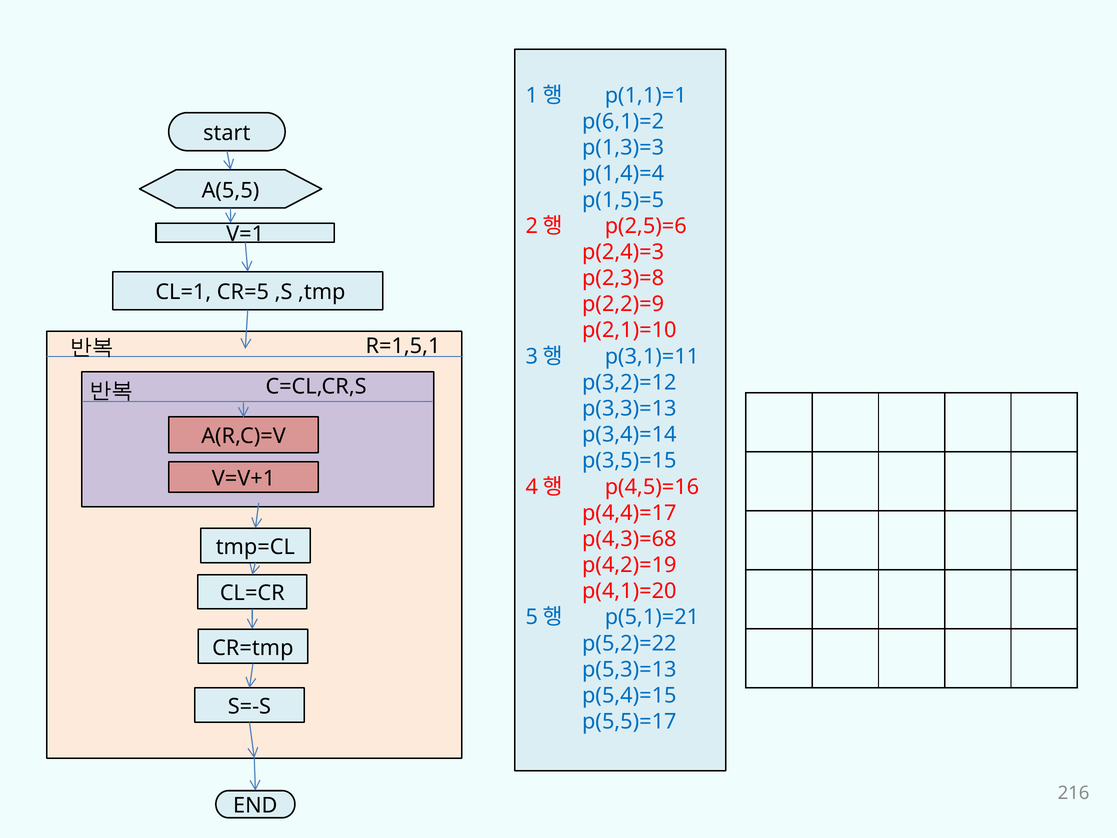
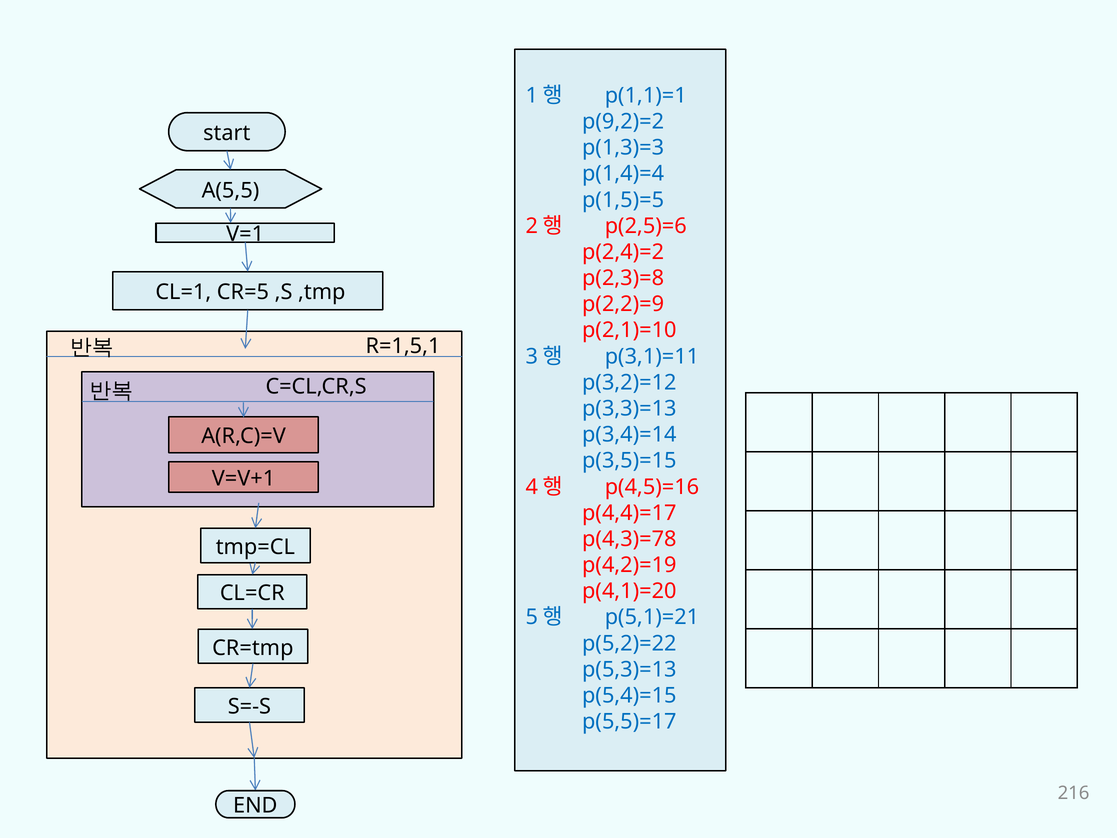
p(6,1)=2: p(6,1)=2 -> p(9,2)=2
p(2,4)=3: p(2,4)=3 -> p(2,4)=2
p(4,3)=68: p(4,3)=68 -> p(4,3)=78
